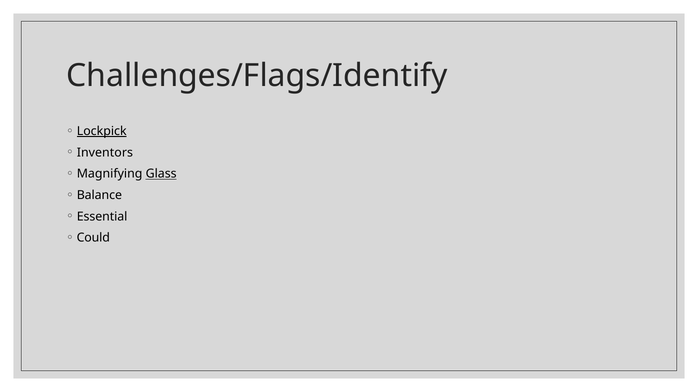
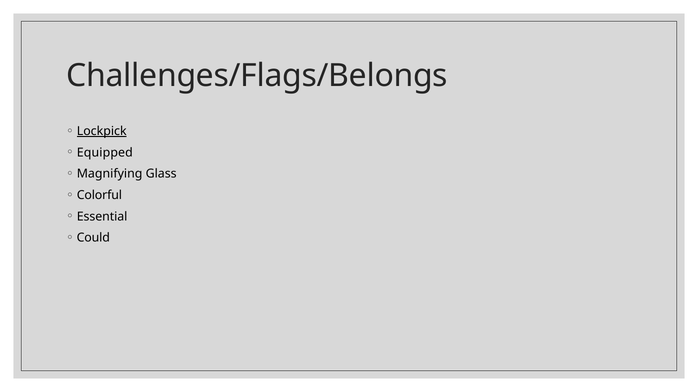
Challenges/Flags/Identify: Challenges/Flags/Identify -> Challenges/Flags/Belongs
Inventors: Inventors -> Equipped
Glass underline: present -> none
Balance: Balance -> Colorful
